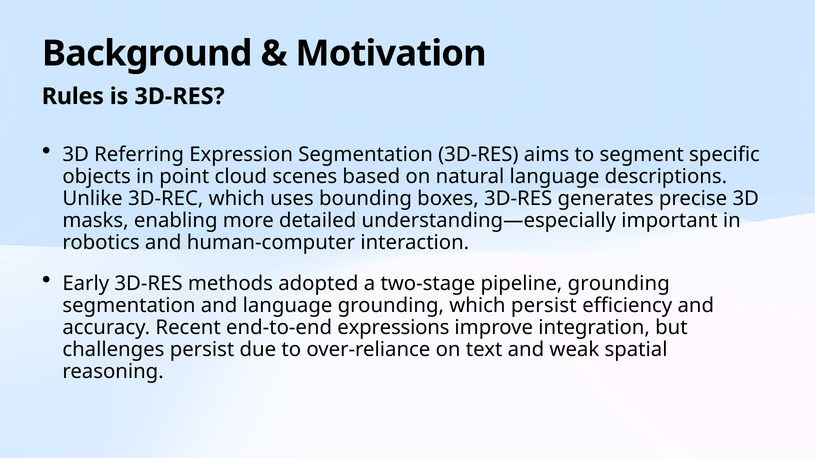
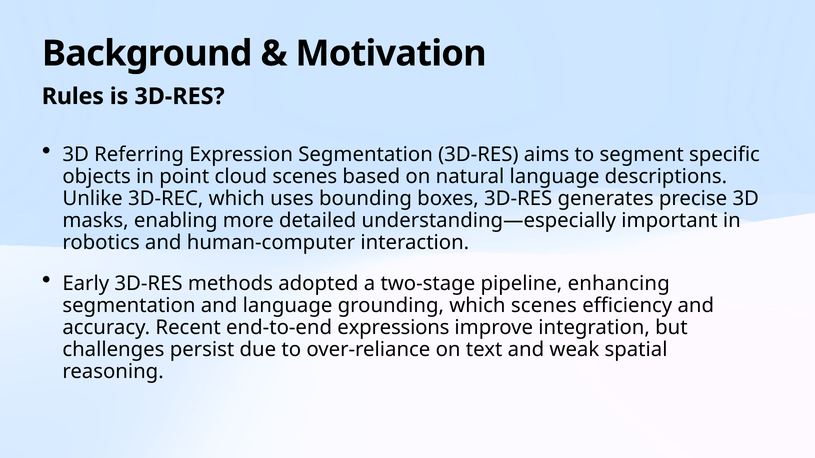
pipeline grounding: grounding -> enhancing
which persist: persist -> scenes
